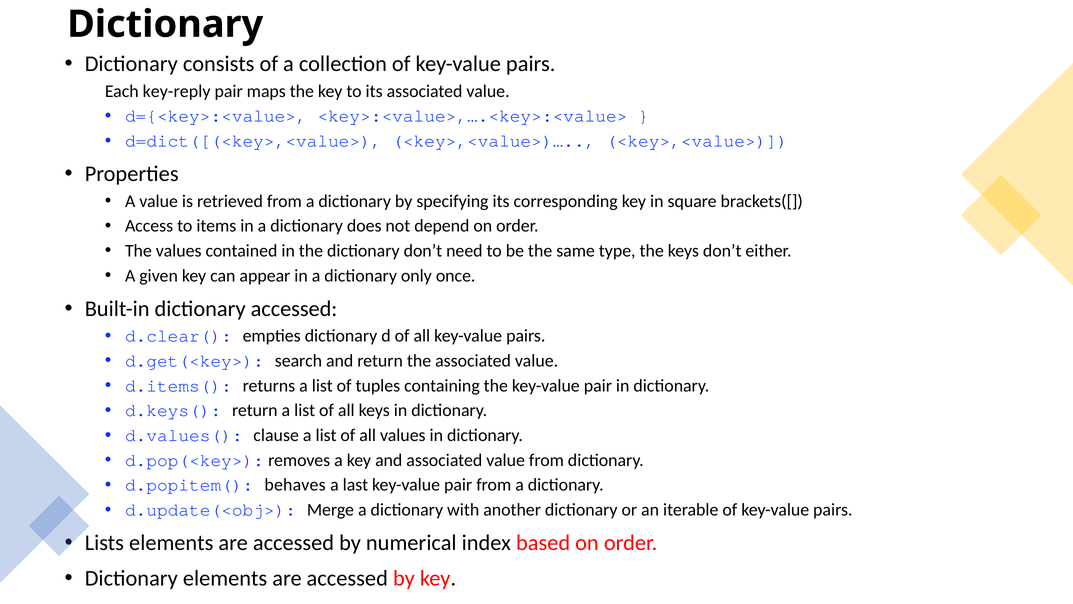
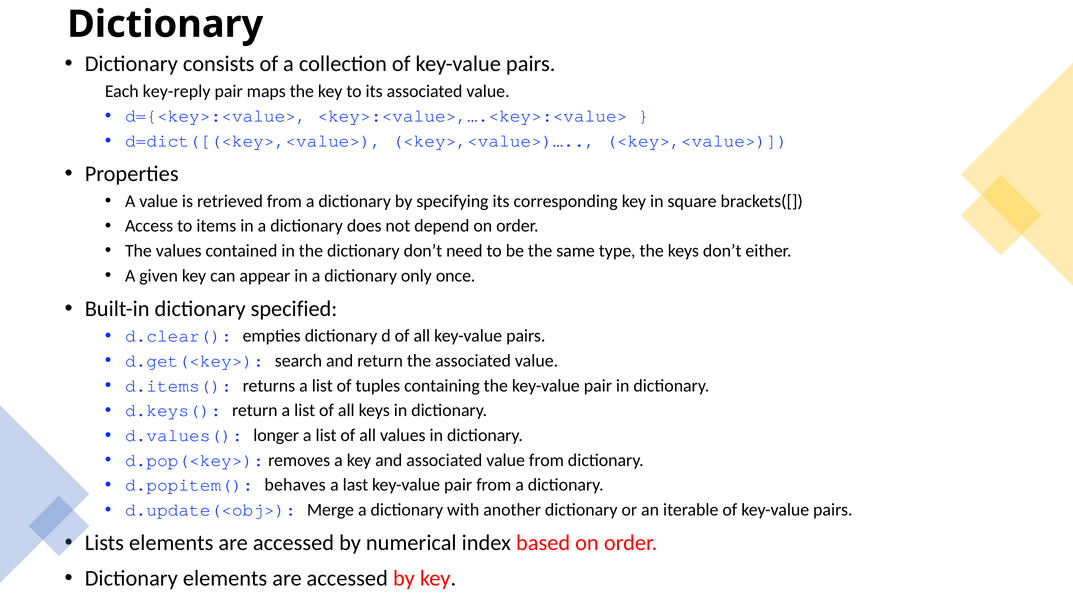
dictionary accessed: accessed -> specified
clause: clause -> longer
